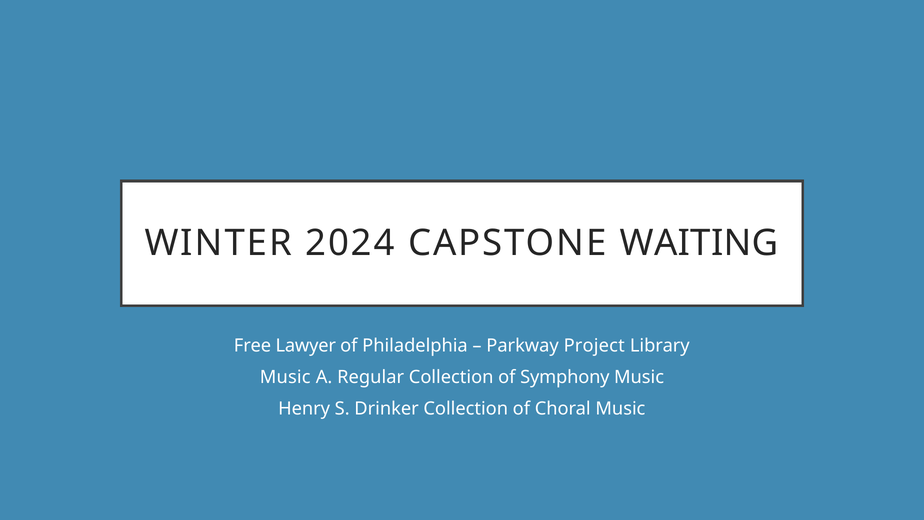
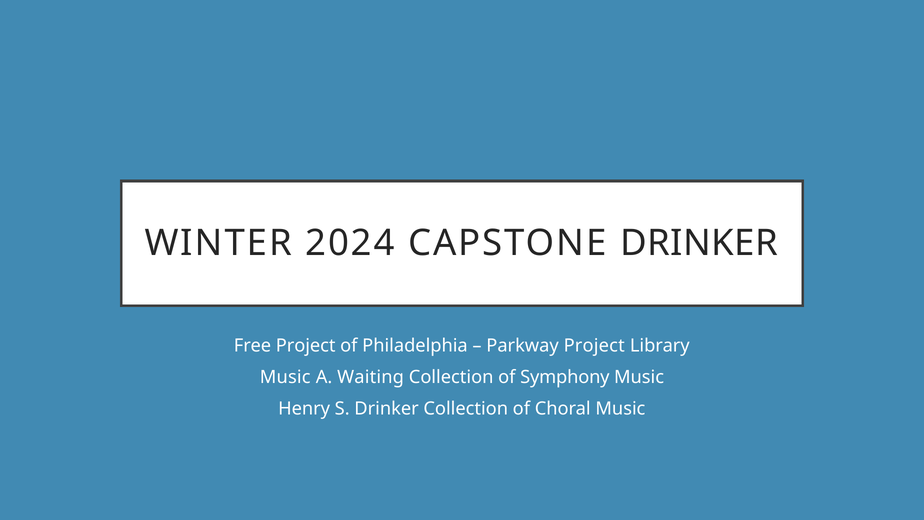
CAPSTONE WAITING: WAITING -> DRINKER
Free Lawyer: Lawyer -> Project
Regular: Regular -> Waiting
